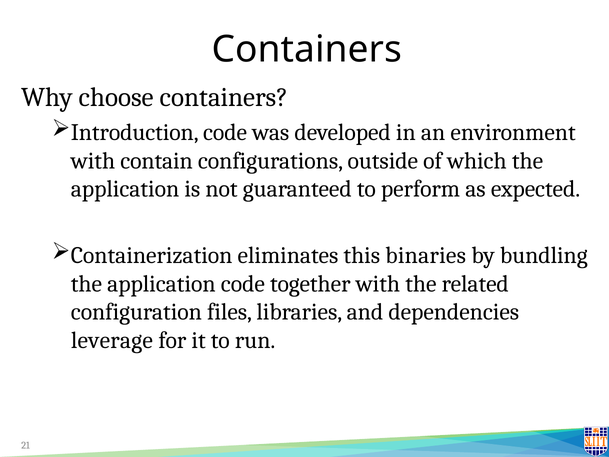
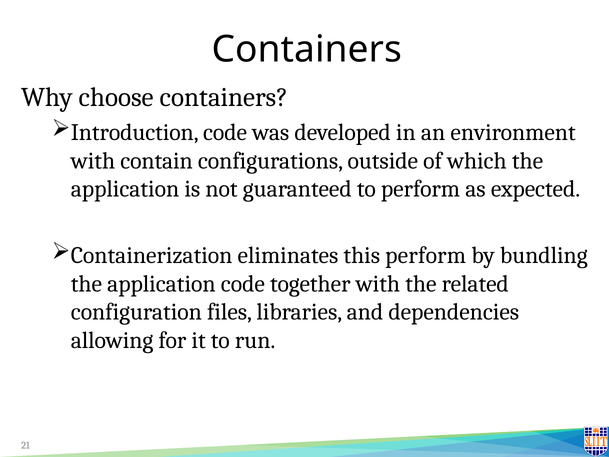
this binaries: binaries -> perform
leverage: leverage -> allowing
